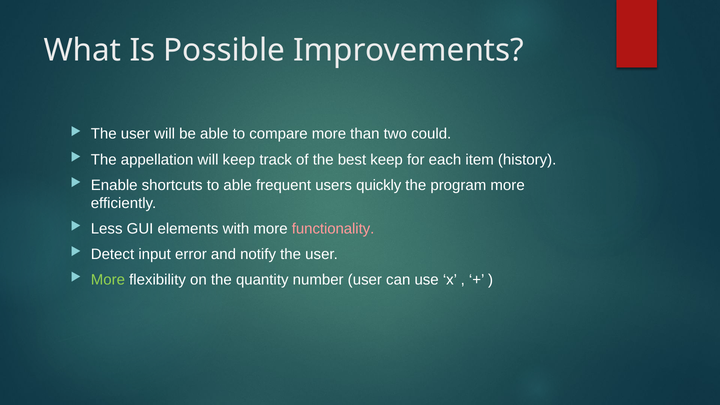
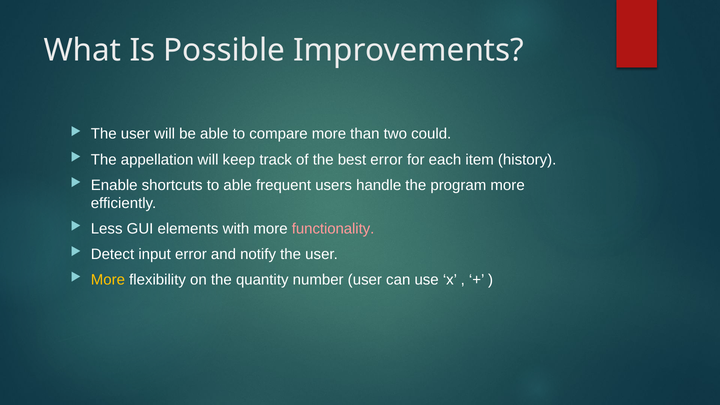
best keep: keep -> error
quickly: quickly -> handle
More at (108, 280) colour: light green -> yellow
